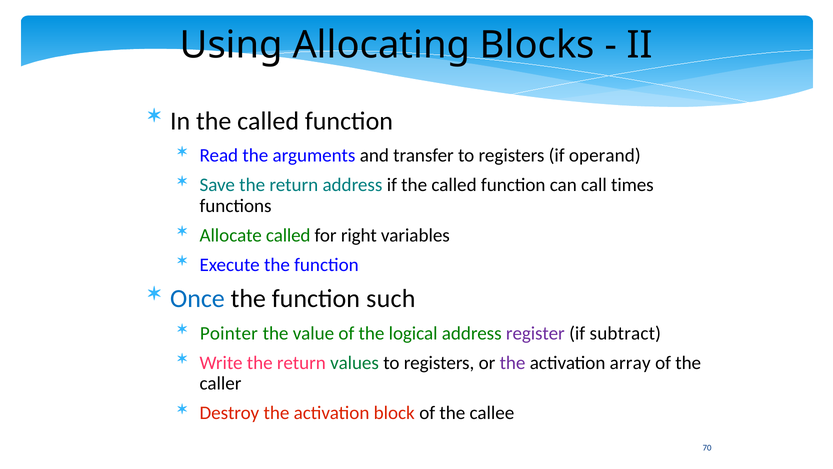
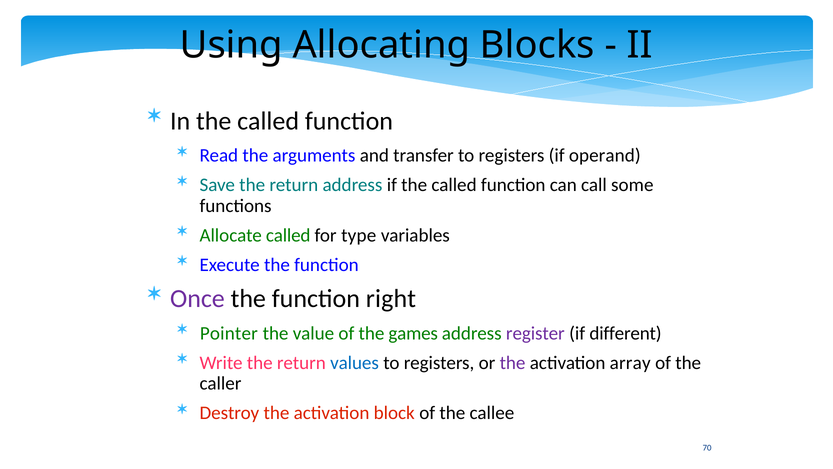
times: times -> some
right: right -> type
Once colour: blue -> purple
such: such -> right
logical: logical -> games
subtract: subtract -> different
values colour: green -> blue
